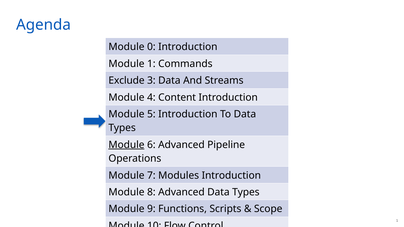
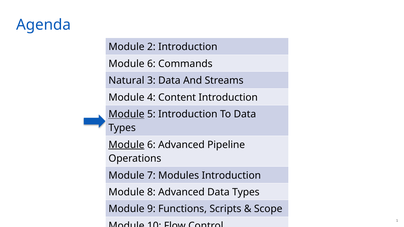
0: 0 -> 2
1 at (151, 64): 1 -> 6
Exclude: Exclude -> Natural
Module at (126, 114) underline: none -> present
